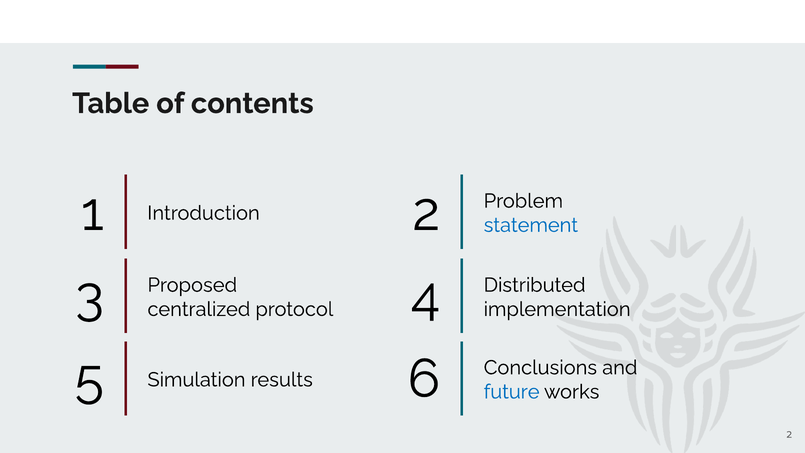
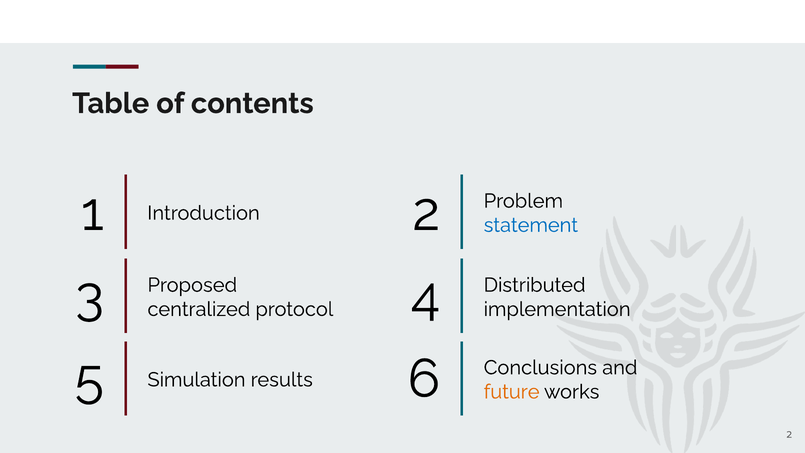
future colour: blue -> orange
